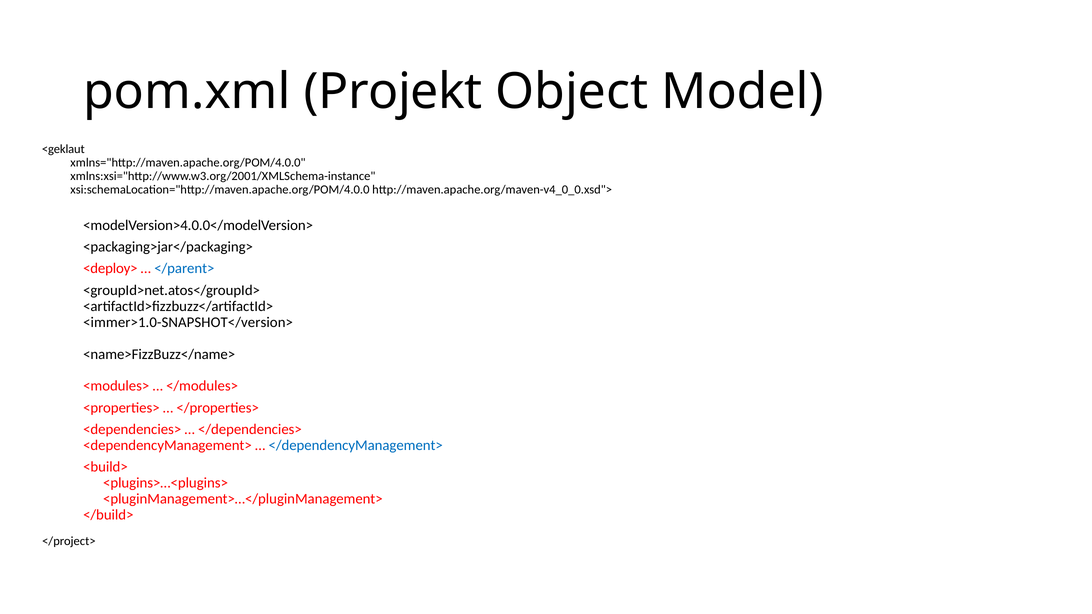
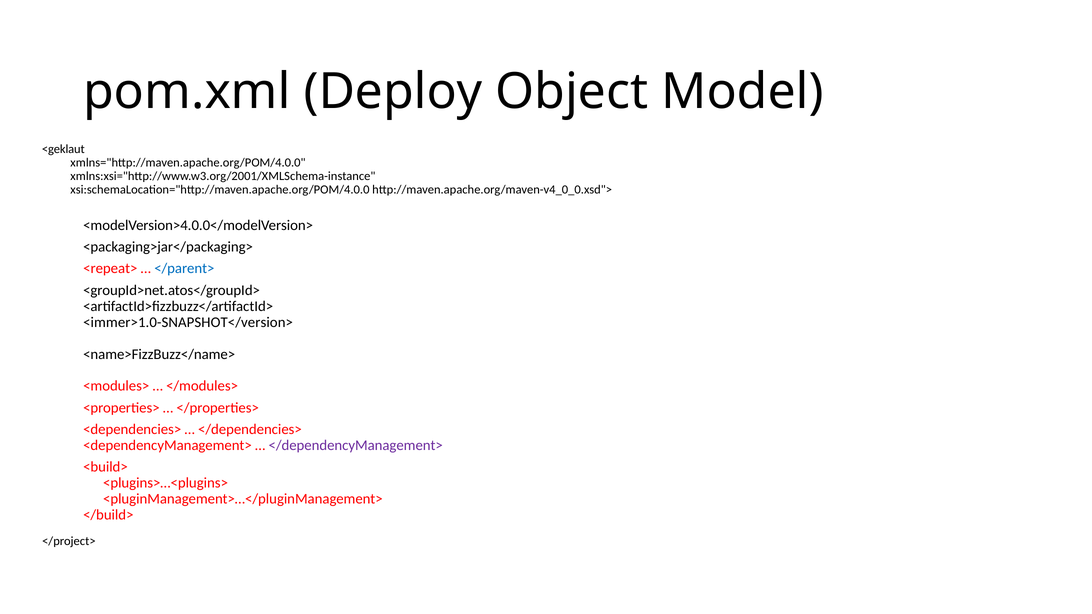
Projekt: Projekt -> Deploy
<deploy>: <deploy> -> <repeat>
</dependencyManagement> colour: blue -> purple
